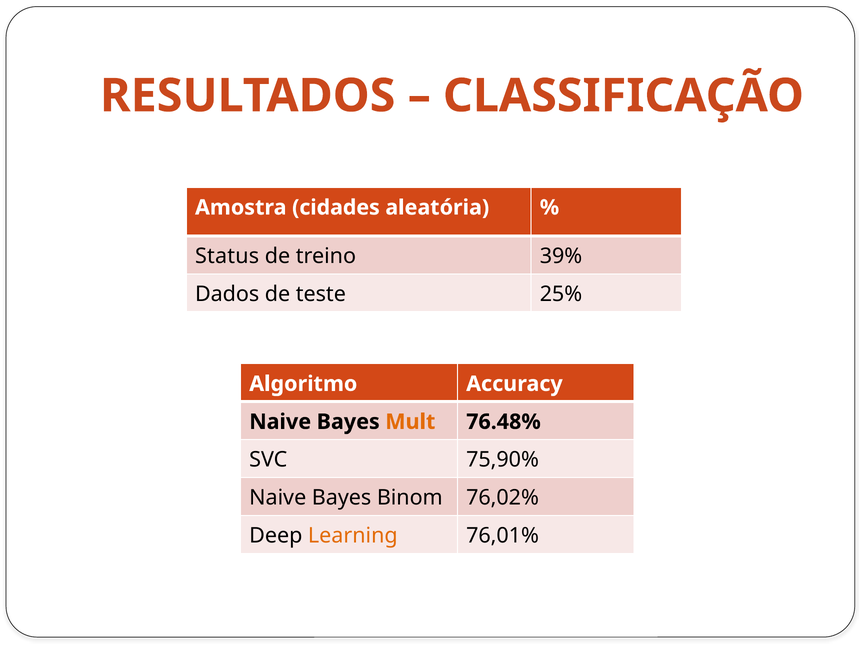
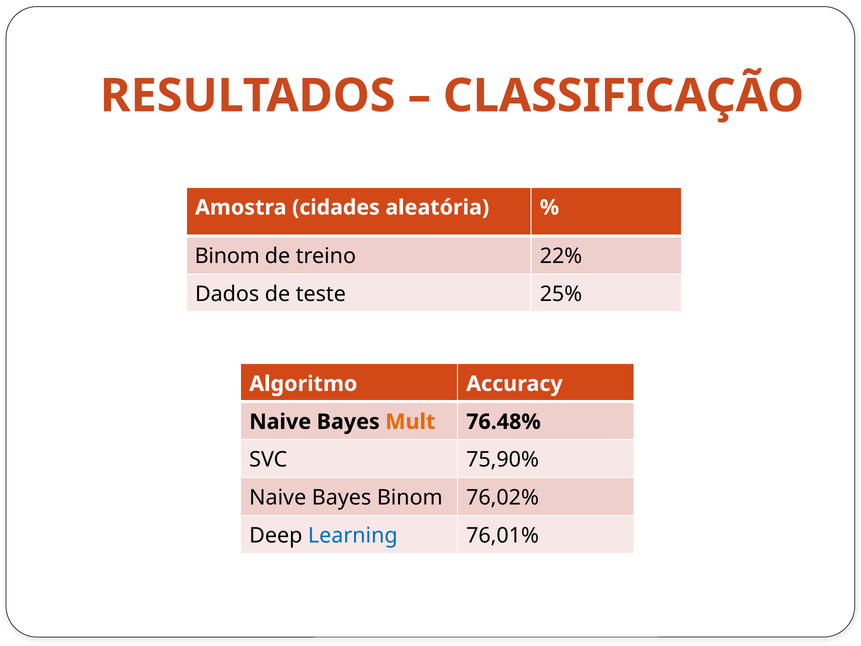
Status at (227, 256): Status -> Binom
39%: 39% -> 22%
Learning colour: orange -> blue
